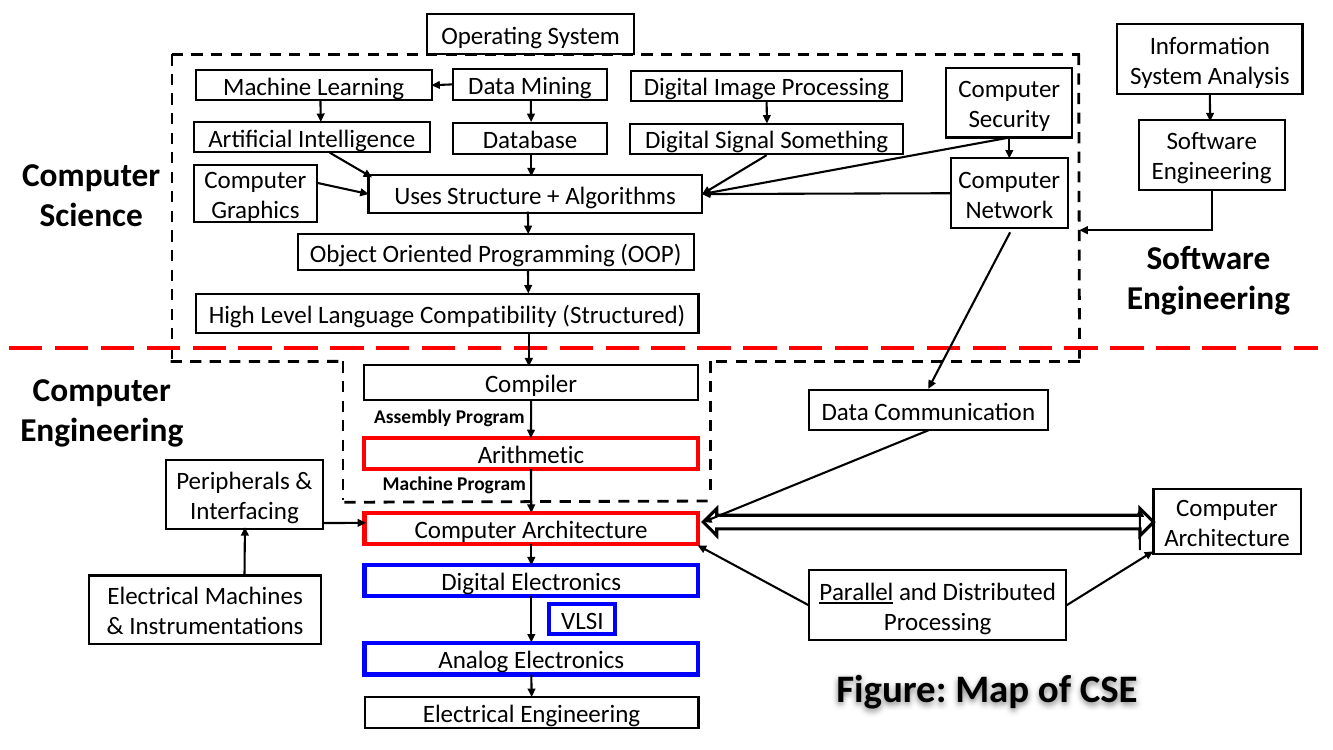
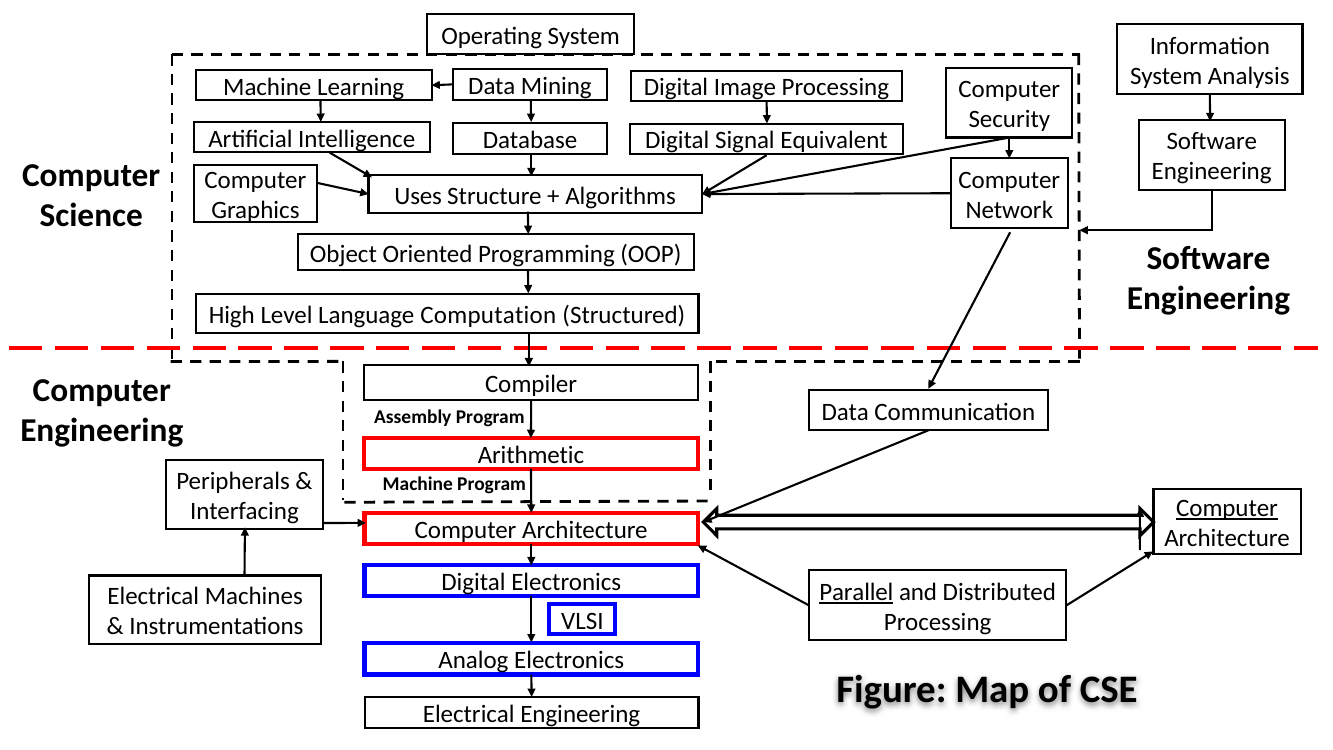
Something: Something -> Equivalent
Compatibility: Compatibility -> Computation
Computer at (1227, 508) underline: none -> present
